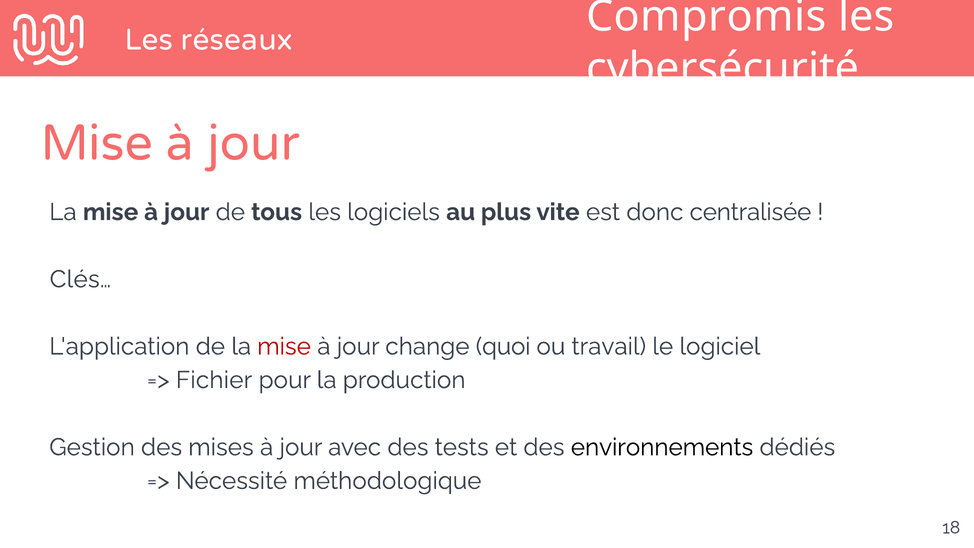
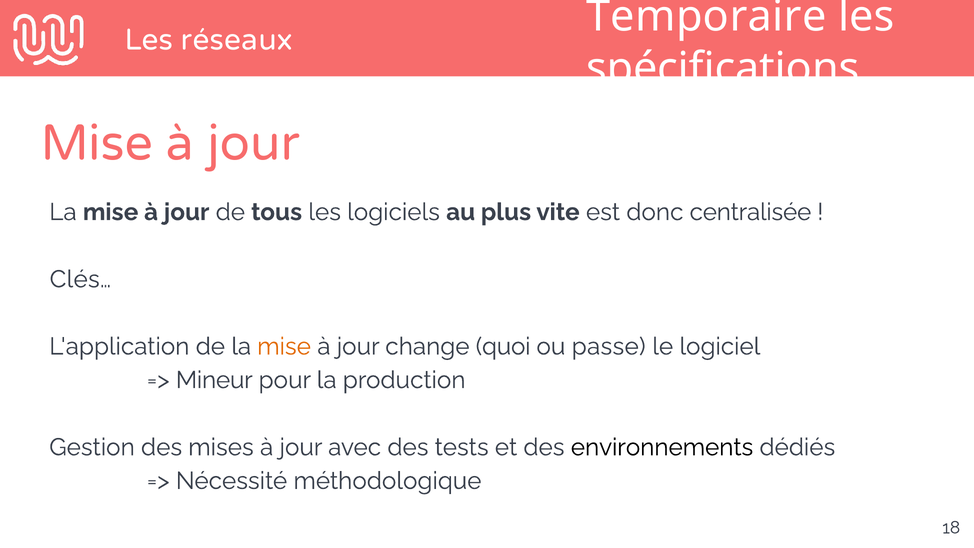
Compromis: Compromis -> Temporaire
cybersécurité: cybersécurité -> spécifications
mise at (284, 346) colour: red -> orange
travail: travail -> passe
Fichier: Fichier -> Mineur
